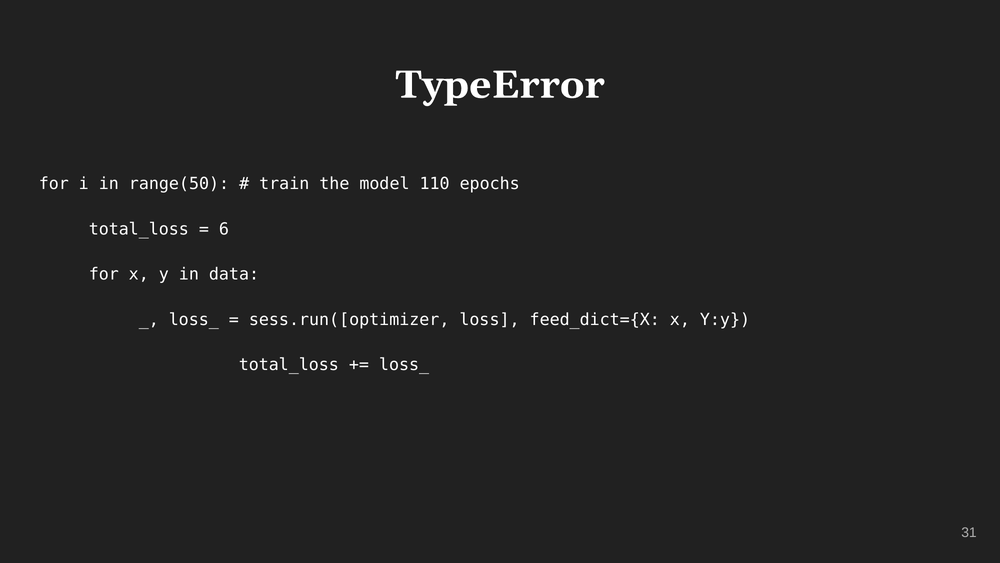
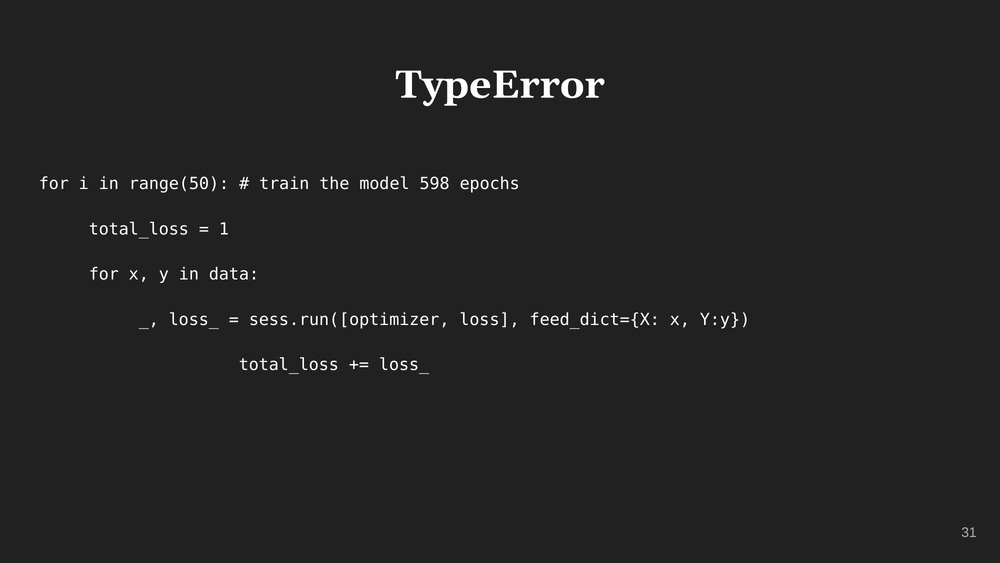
110: 110 -> 598
6: 6 -> 1
